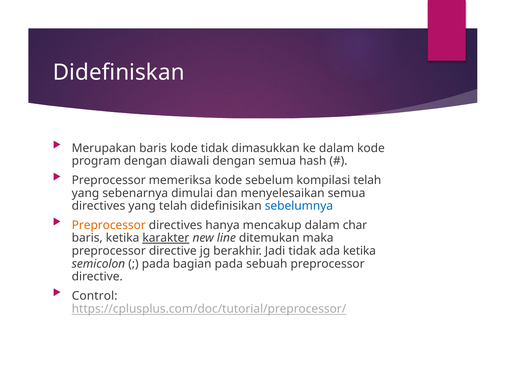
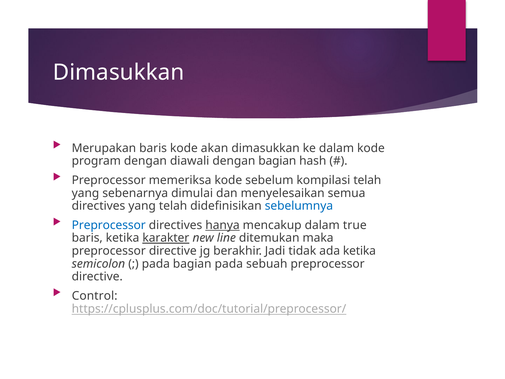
Didefiniskan at (119, 72): Didefiniskan -> Dimasukkan
kode tidak: tidak -> akan
dengan semua: semua -> bagian
Preprocessor at (109, 225) colour: orange -> blue
hanya underline: none -> present
char: char -> true
